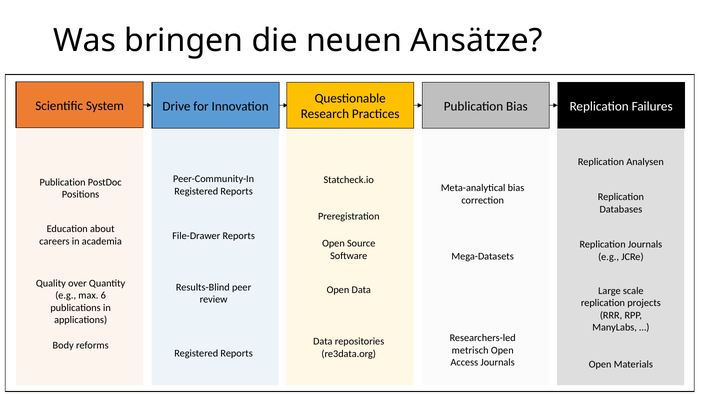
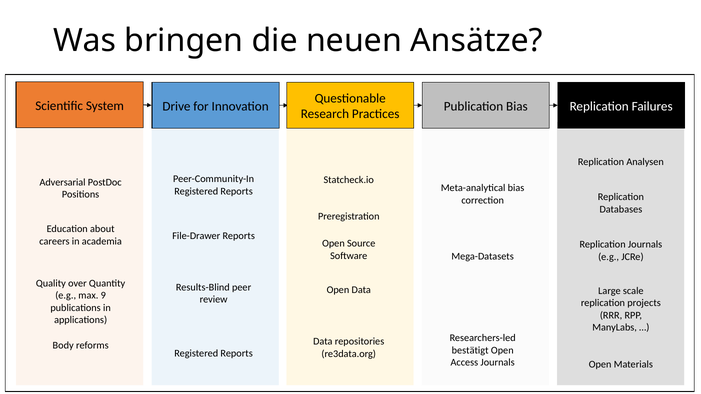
Publication at (63, 182): Publication -> Adversarial
6: 6 -> 9
metrisch: metrisch -> bestätigt
